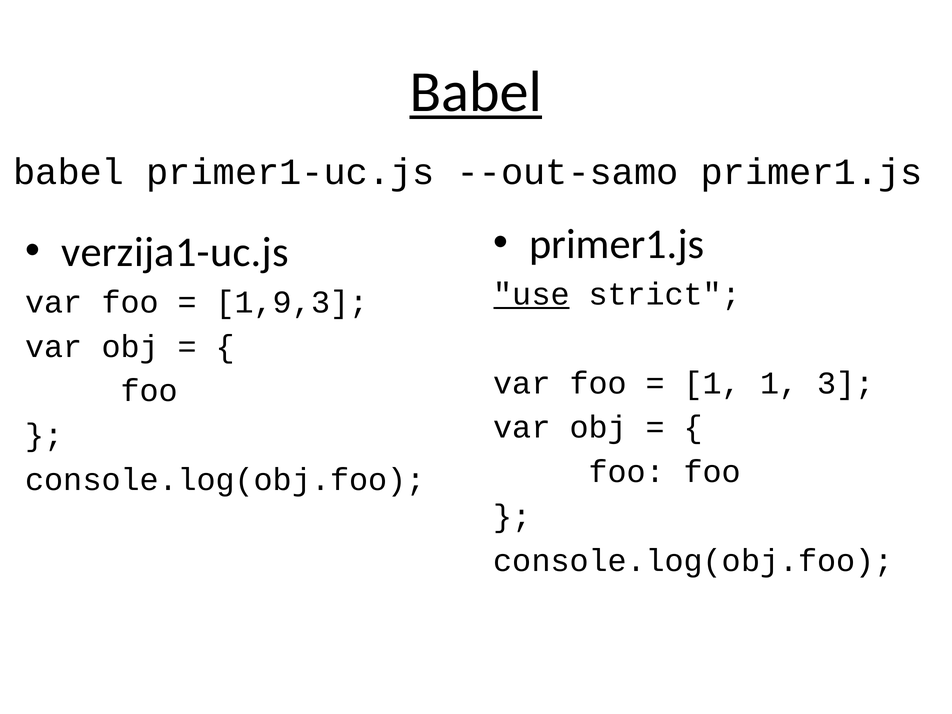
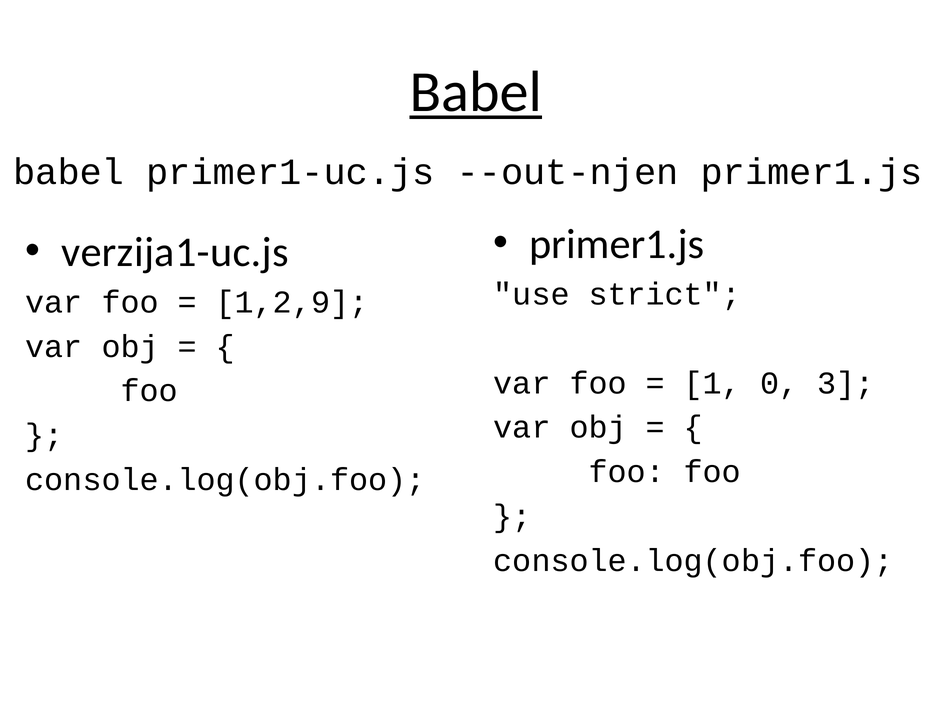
--out-samo: --out-samo -> --out-njen
use underline: present -> none
1,9,3: 1,9,3 -> 1,2,9
1 1: 1 -> 0
